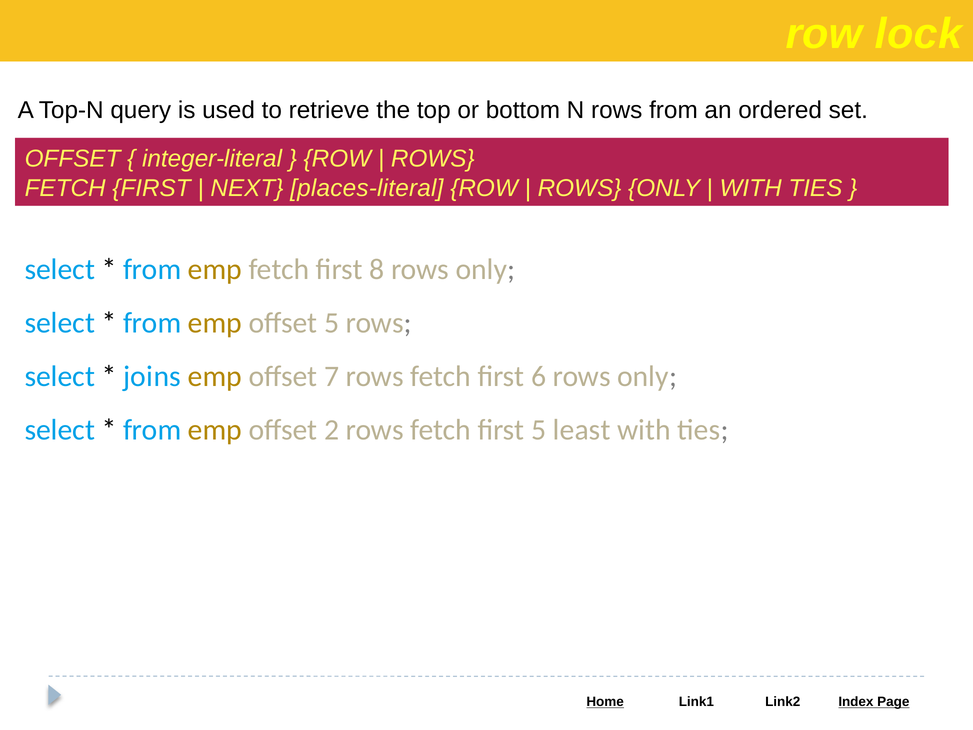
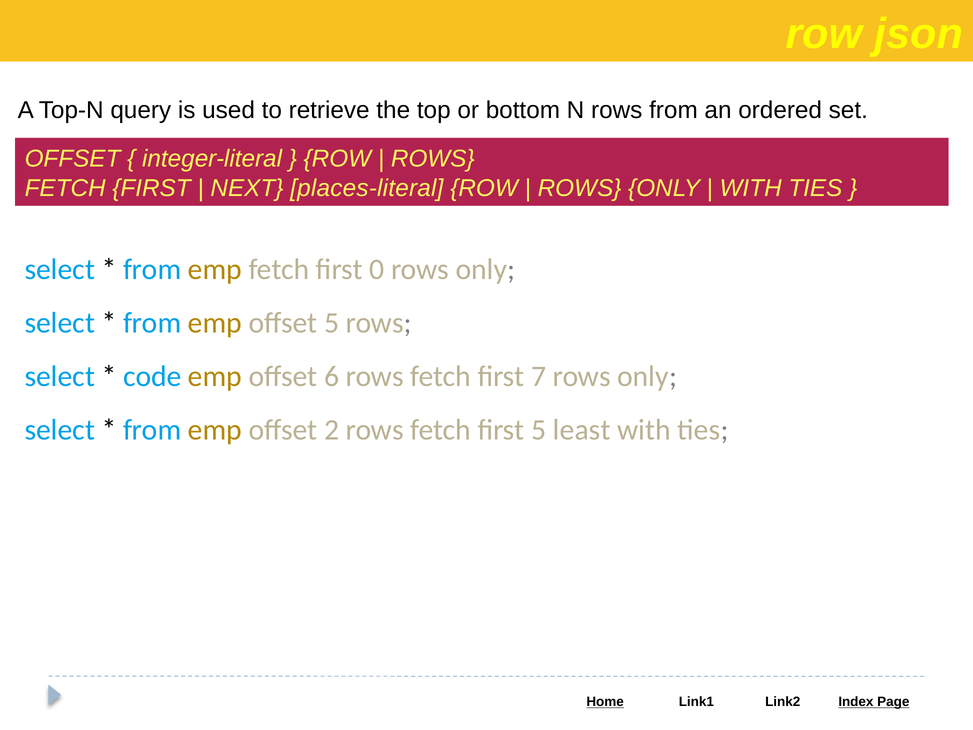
lock: lock -> json
8: 8 -> 0
joins: joins -> code
7: 7 -> 6
6: 6 -> 7
